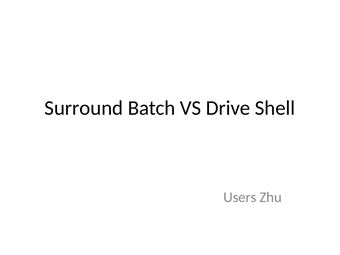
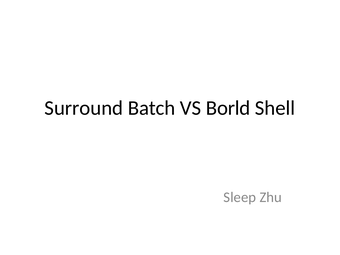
Drive: Drive -> Borld
Users: Users -> Sleep
